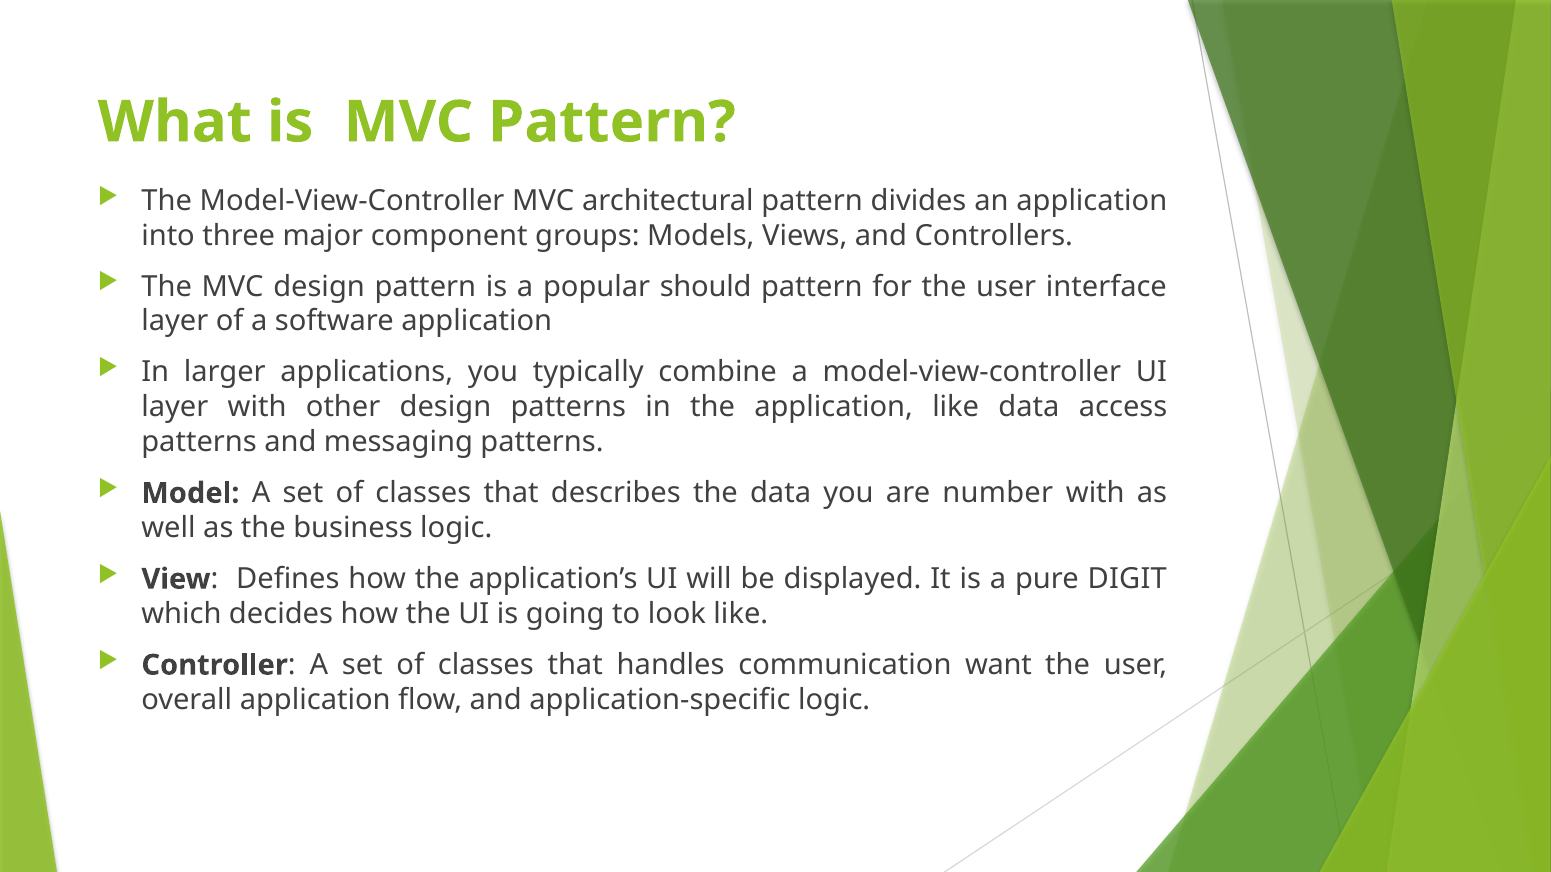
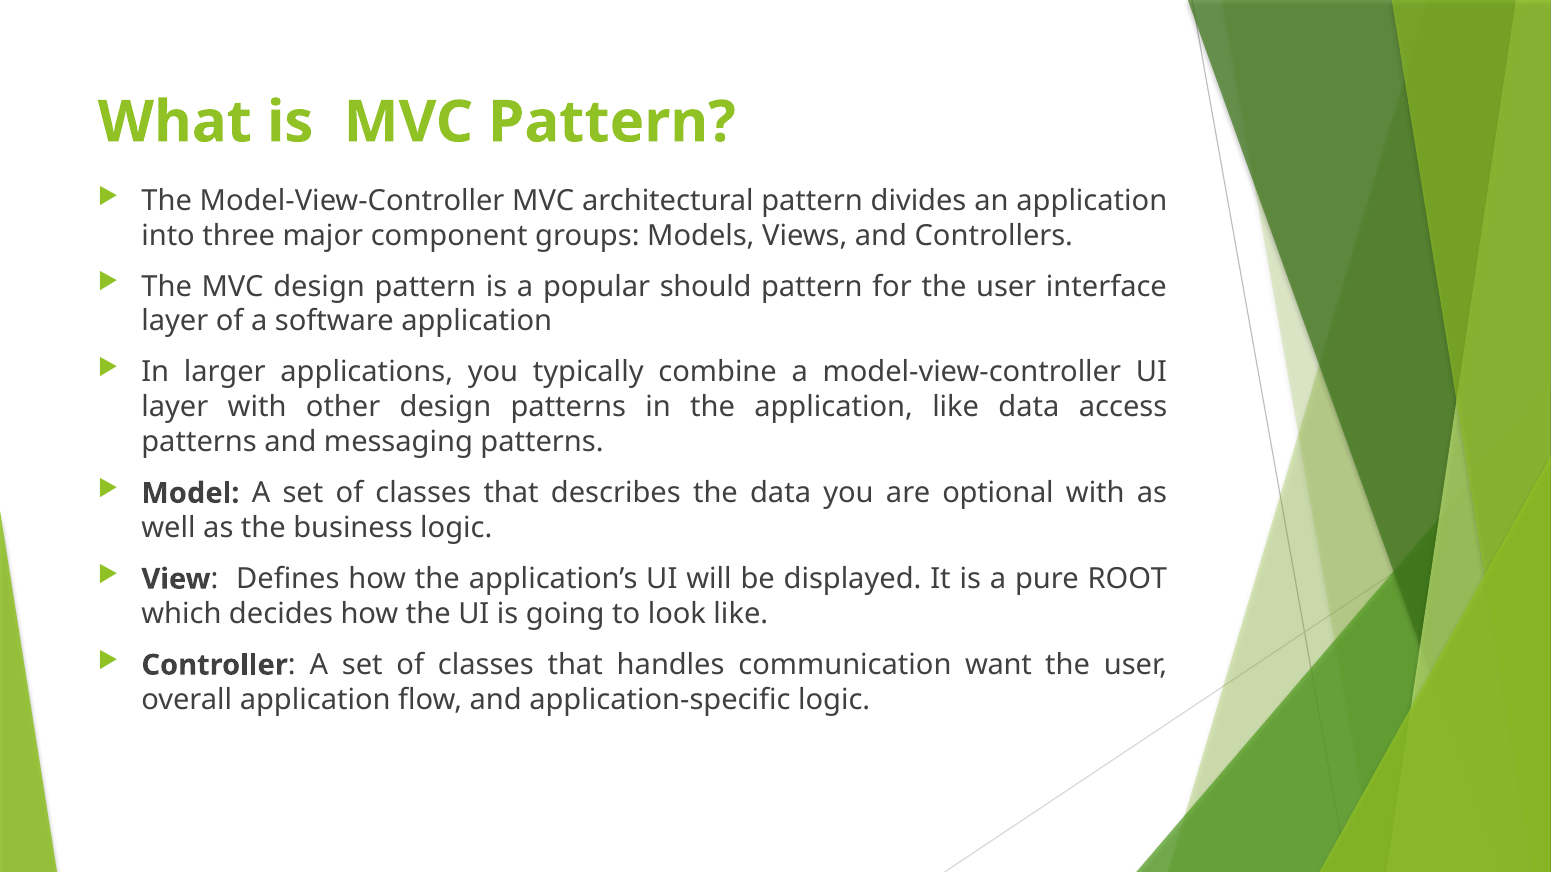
number: number -> optional
DIGIT: DIGIT -> ROOT
